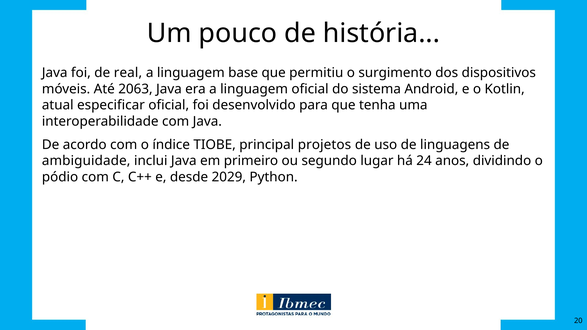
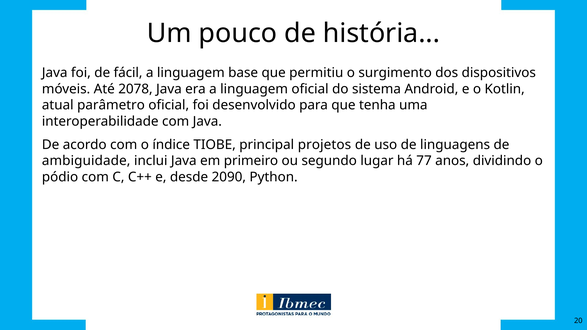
real: real -> fácil
2063: 2063 -> 2078
especificar: especificar -> parâmetro
24: 24 -> 77
2029: 2029 -> 2090
